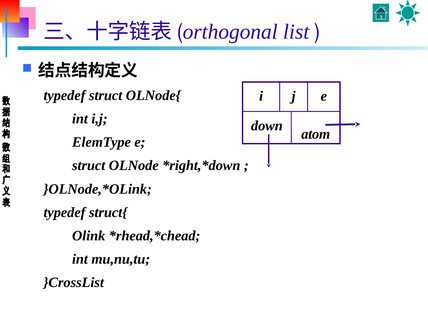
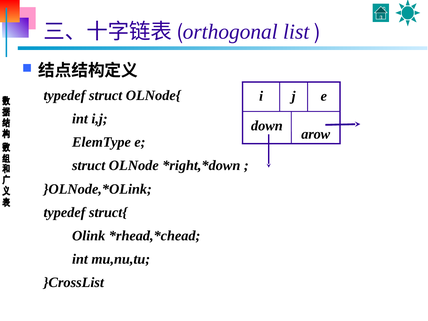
atom: atom -> arow
